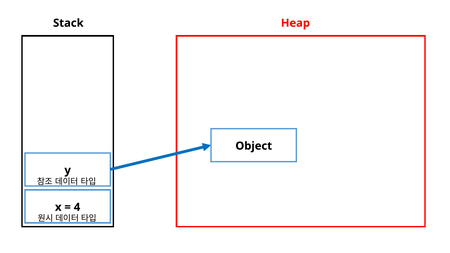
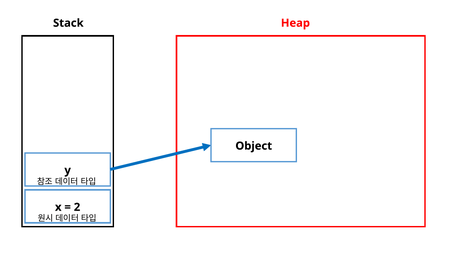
4: 4 -> 2
